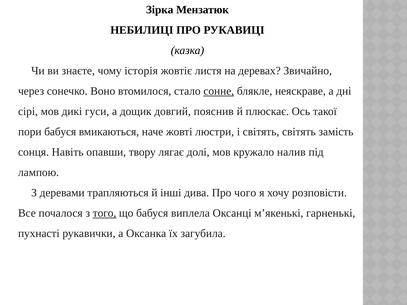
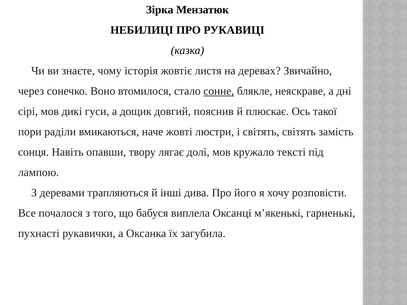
пори бабуся: бабуся -> раділи
налив: налив -> тексті
чого: чого -> його
того underline: present -> none
